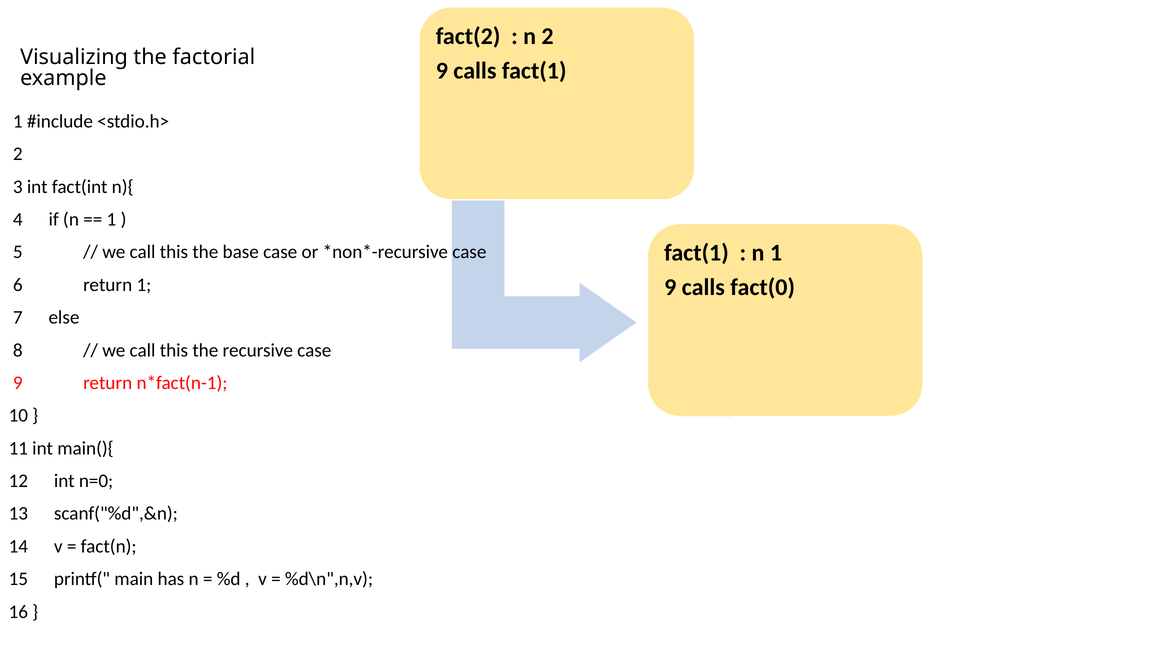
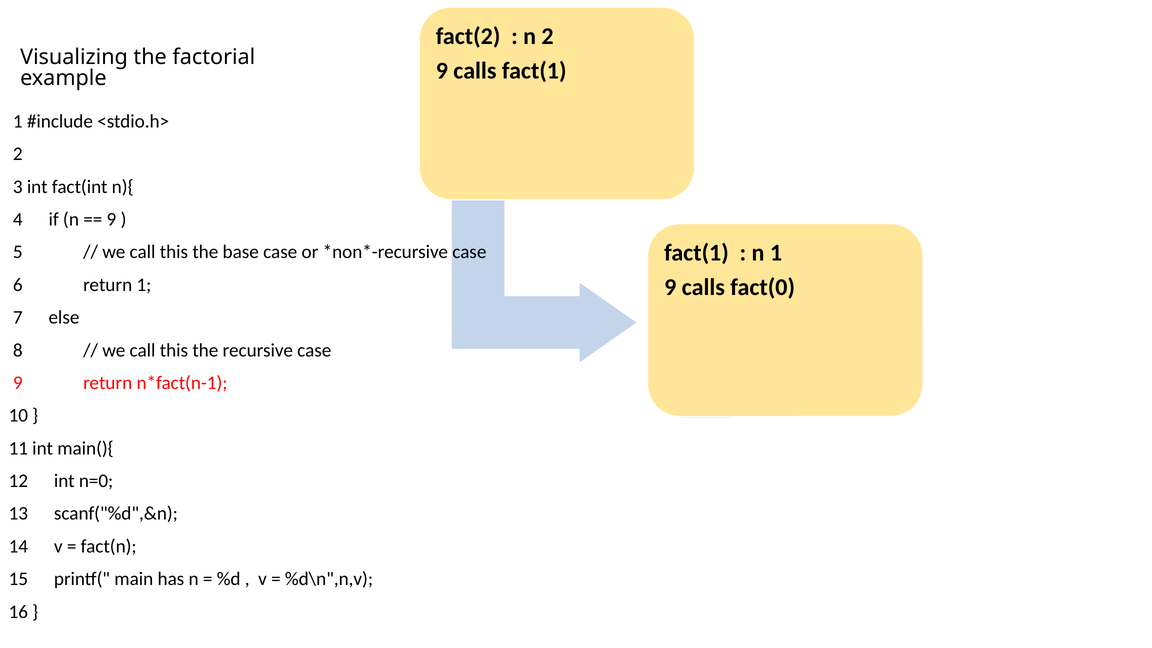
1 at (111, 219): 1 -> 9
